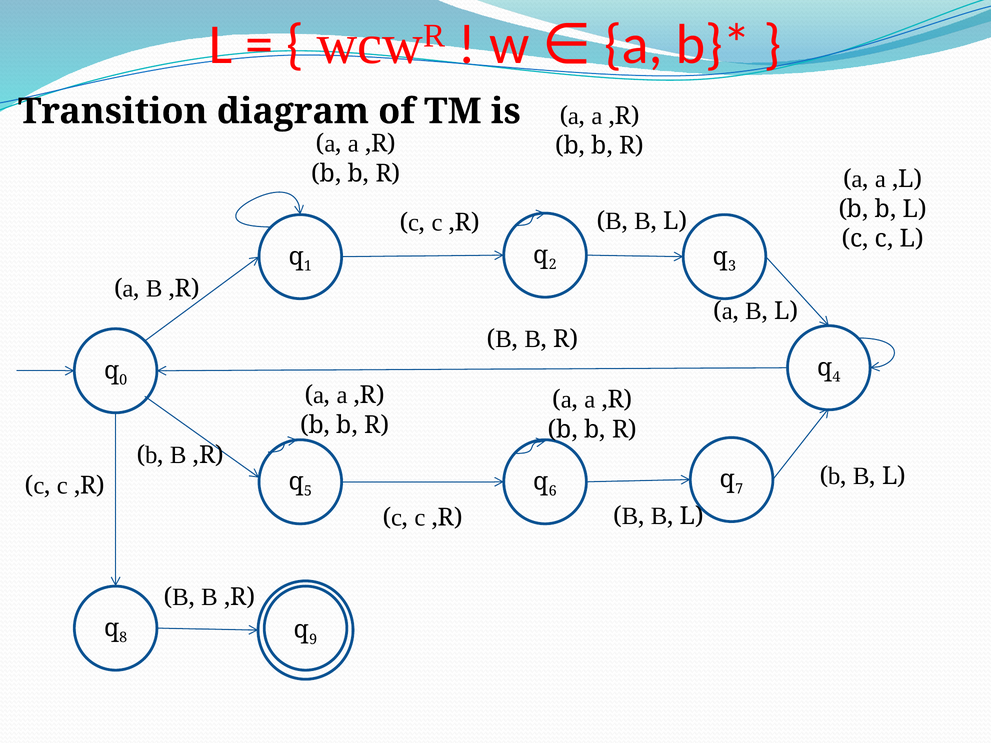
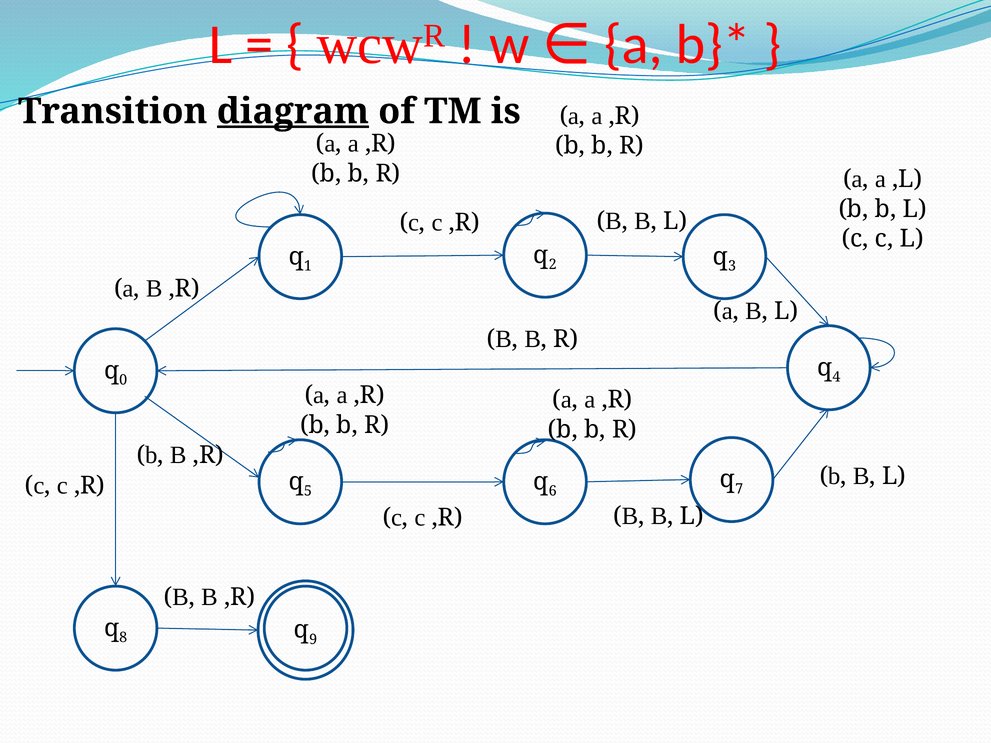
diagram underline: none -> present
